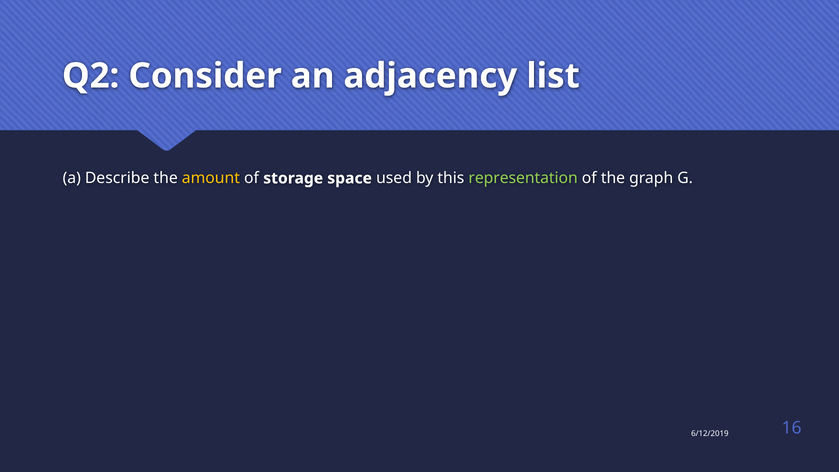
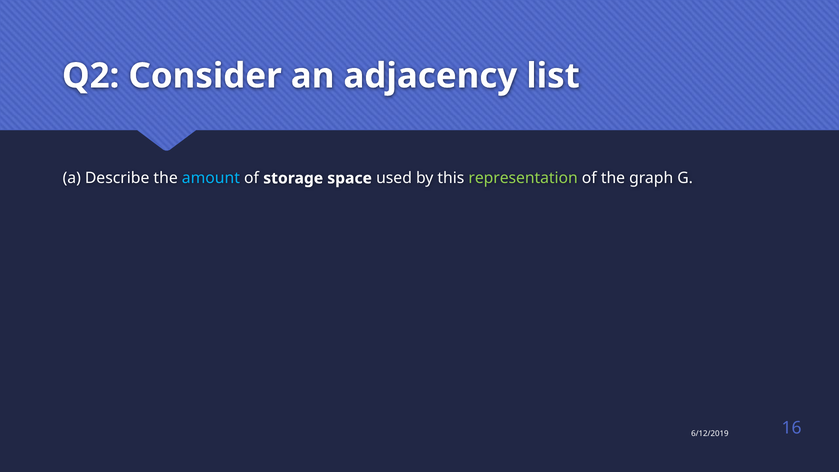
amount colour: yellow -> light blue
